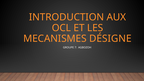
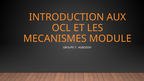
DÉSIGNE: DÉSIGNE -> MODULE
